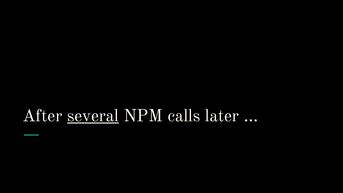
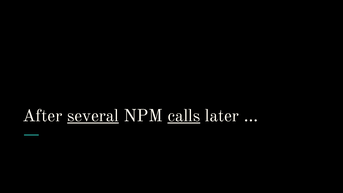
calls underline: none -> present
